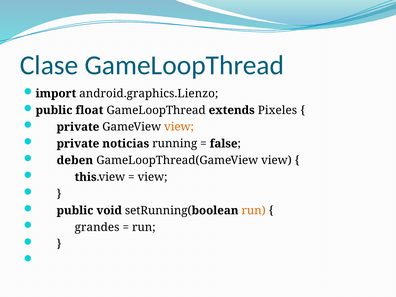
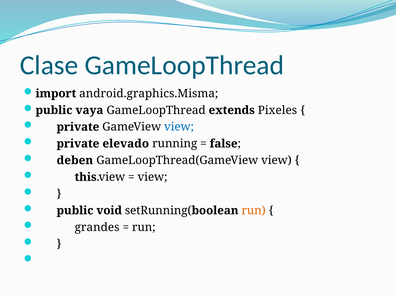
android.graphics.Lienzo: android.graphics.Lienzo -> android.graphics.Misma
float: float -> vaya
view at (179, 127) colour: orange -> blue
noticias: noticias -> elevado
